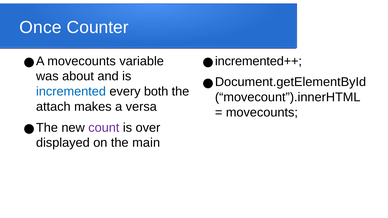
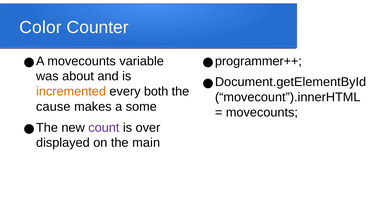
Once: Once -> Color
incremented++: incremented++ -> programmer++
incremented colour: blue -> orange
attach: attach -> cause
versa: versa -> some
